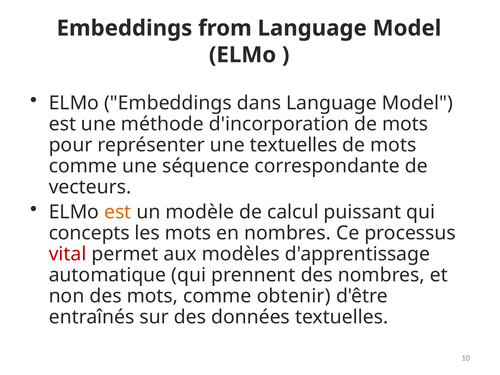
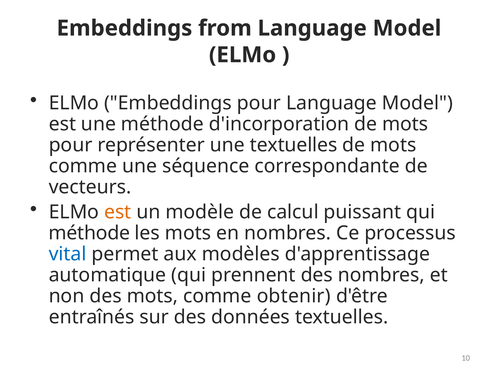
Embeddings dans: dans -> pour
concepts at (89, 233): concepts -> méthode
vital colour: red -> blue
